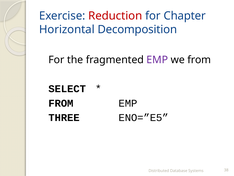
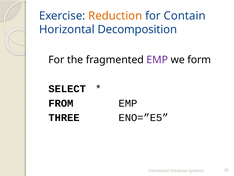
Reduction colour: red -> orange
Chapter: Chapter -> Contain
we from: from -> form
